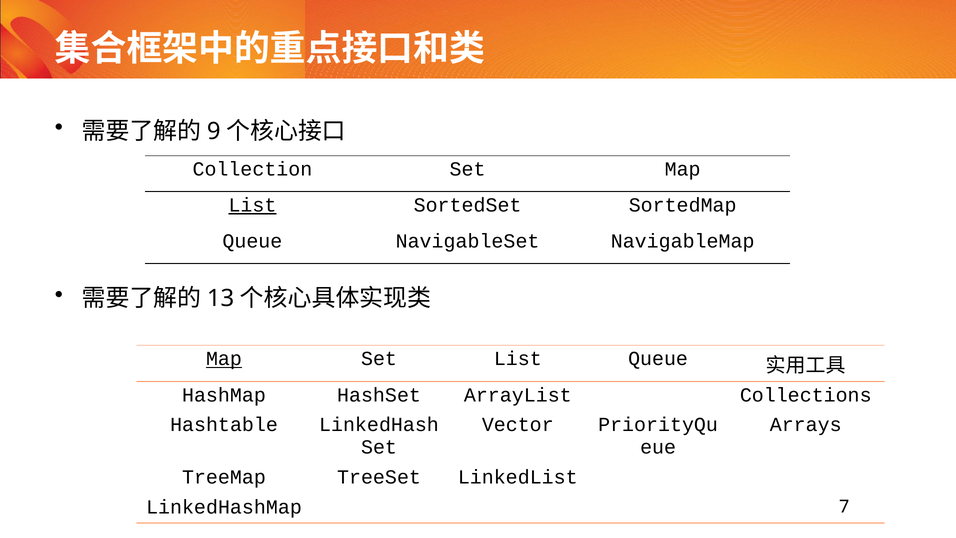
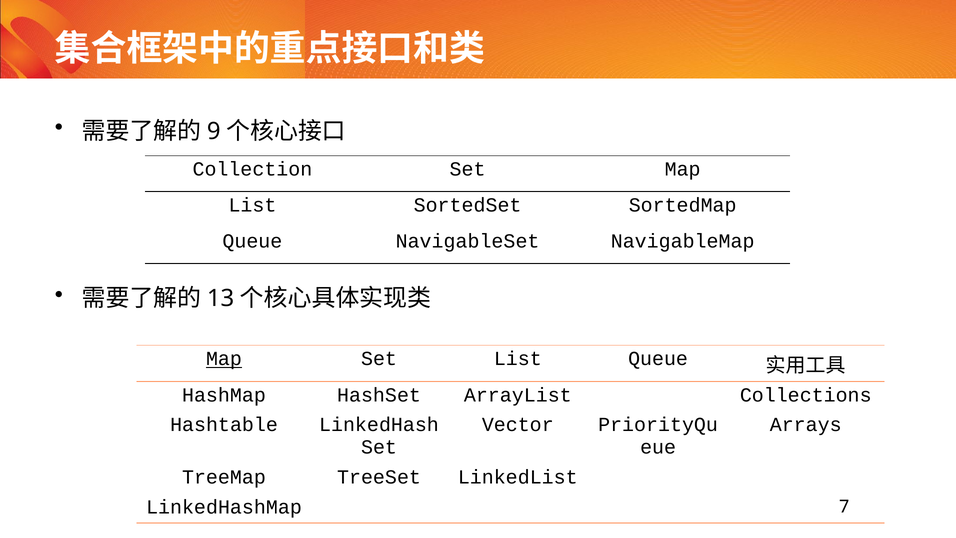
List at (252, 205) underline: present -> none
